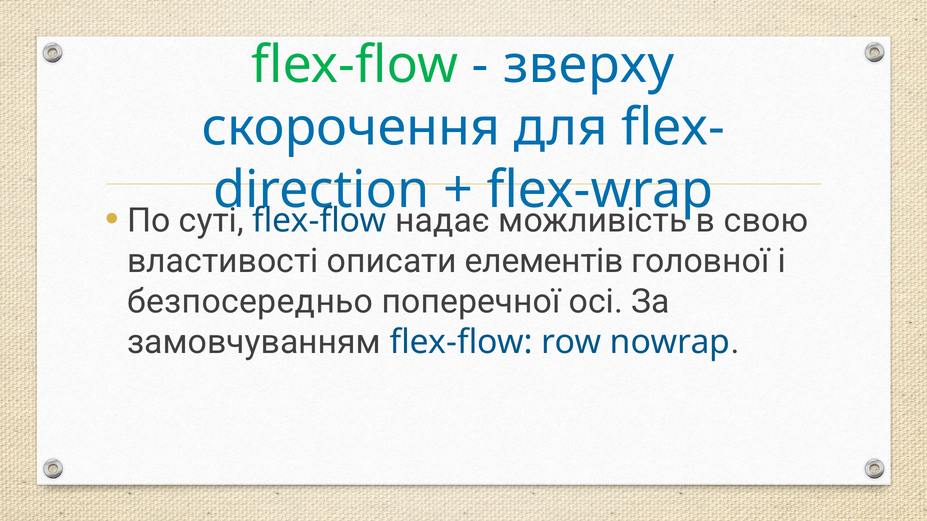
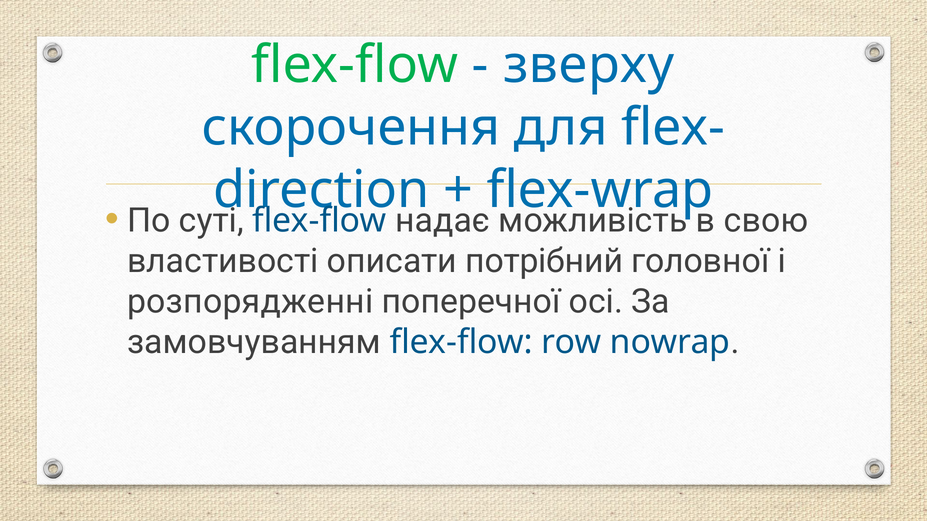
елементів: елементів -> потрібний
безпосередньо: безпосередньо -> розпорядженні
